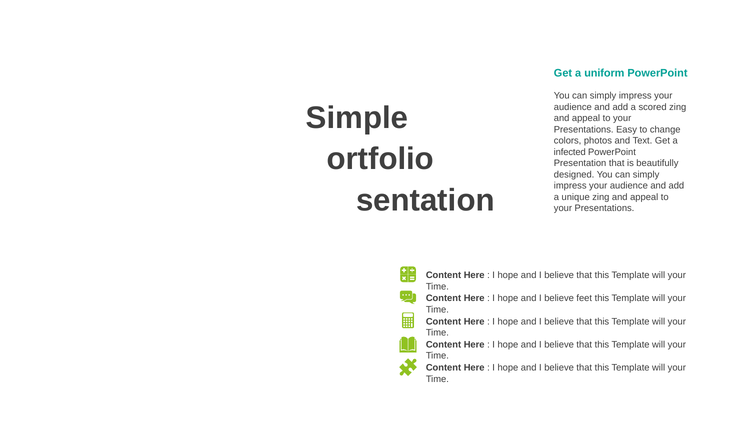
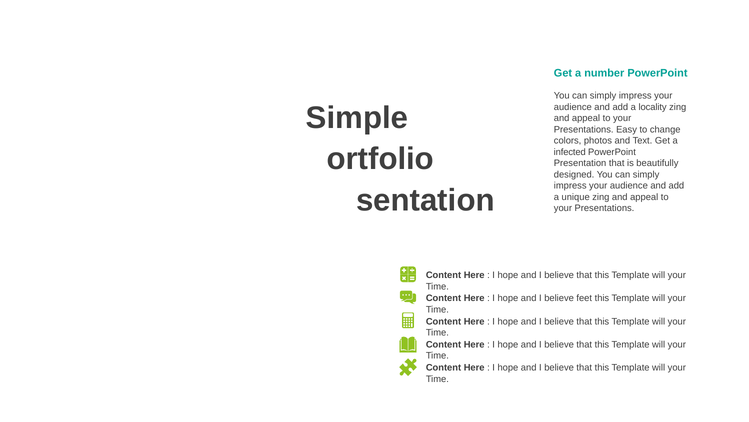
uniform: uniform -> number
scored: scored -> locality
